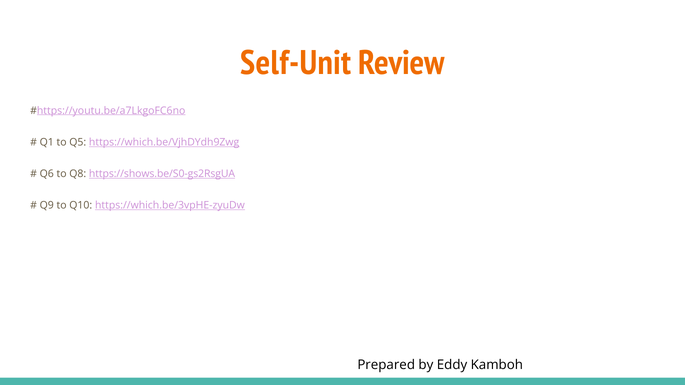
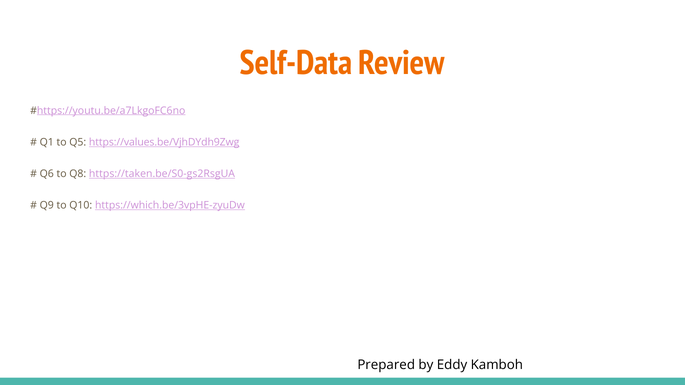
Self-Unit: Self-Unit -> Self-Data
https://which.be/VjhDYdh9Zwg: https://which.be/VjhDYdh9Zwg -> https://values.be/VjhDYdh9Zwg
https://shows.be/S0-gs2RsgUA: https://shows.be/S0-gs2RsgUA -> https://taken.be/S0-gs2RsgUA
